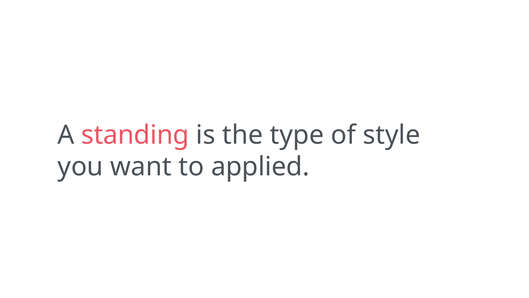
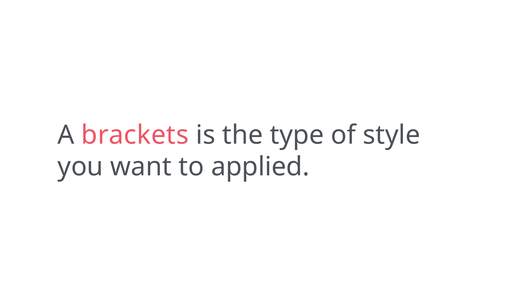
standing: standing -> brackets
